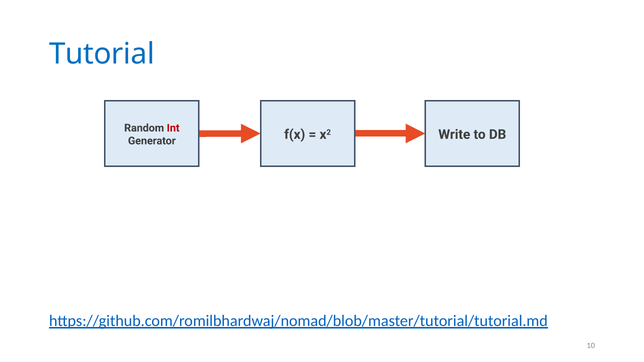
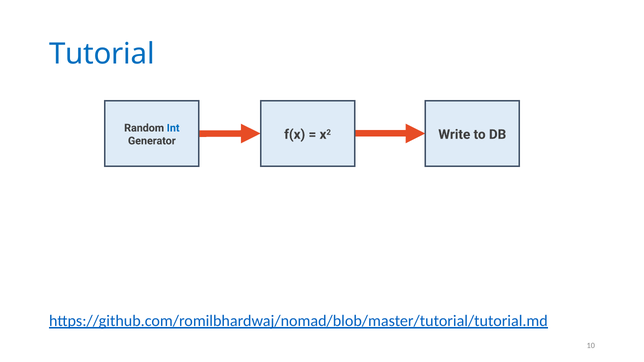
Int colour: red -> blue
